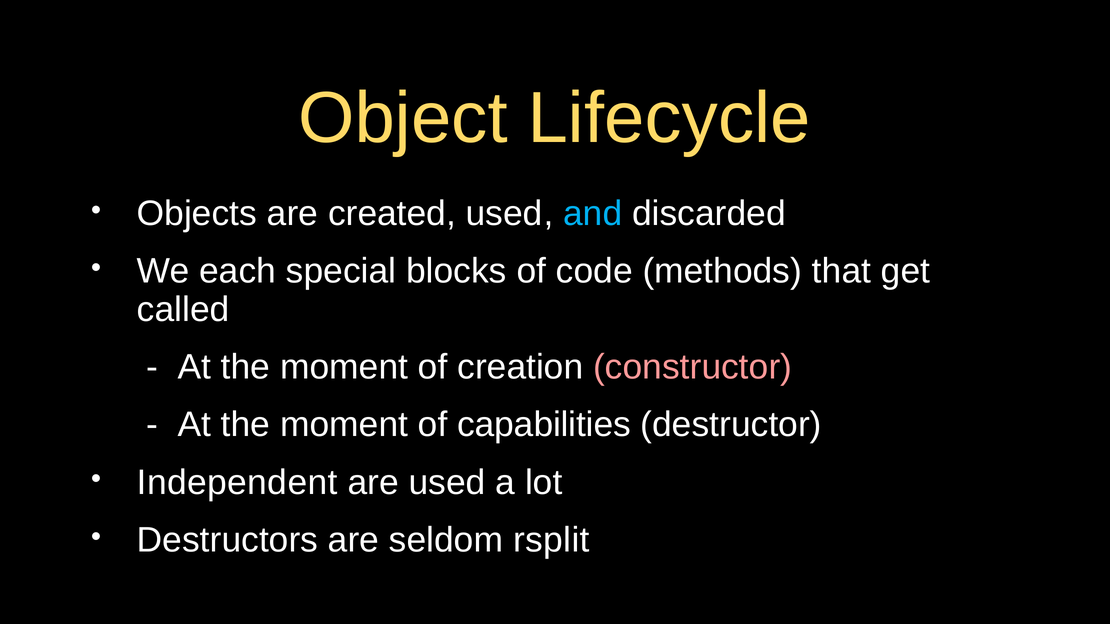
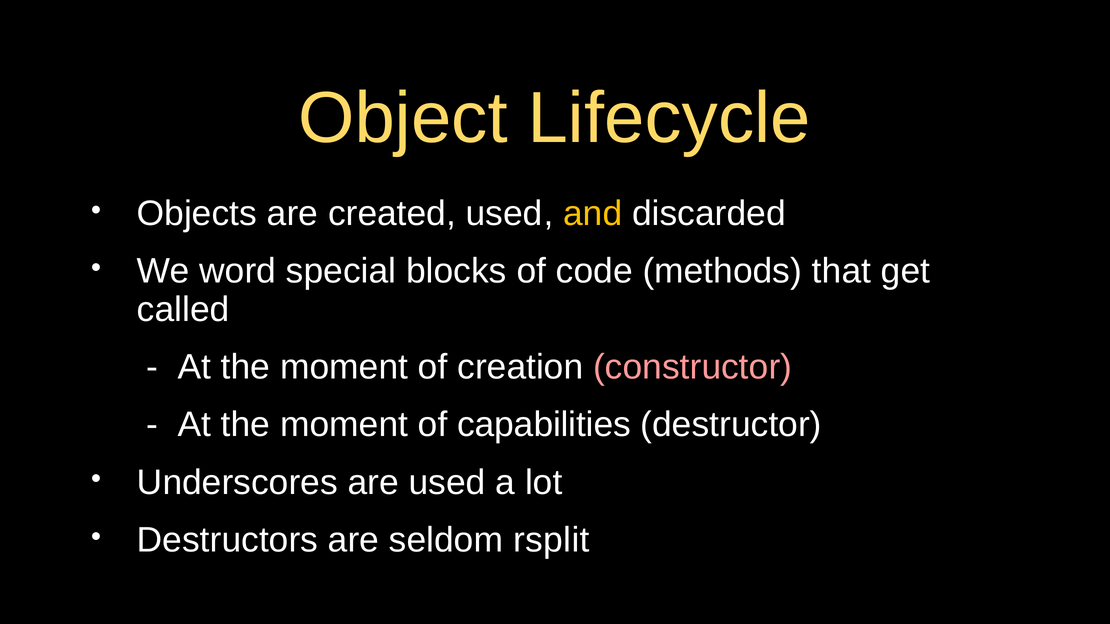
and colour: light blue -> yellow
each: each -> word
Independent: Independent -> Underscores
